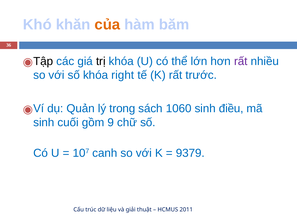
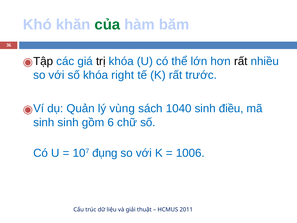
của colour: orange -> green
rất at (241, 61) colour: purple -> black
trong: trong -> vùng
1060: 1060 -> 1040
sinh cuối: cuối -> sinh
9: 9 -> 6
canh: canh -> đụng
9379: 9379 -> 1006
